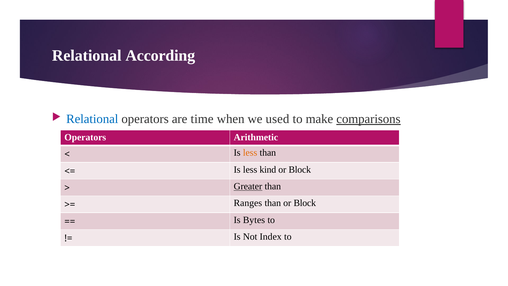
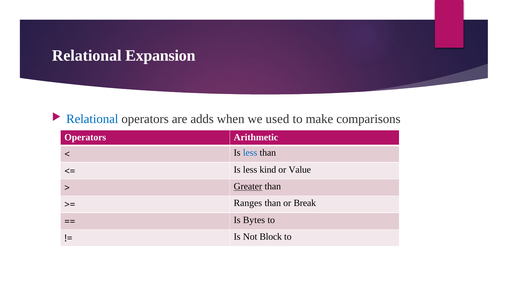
According: According -> Expansion
time: time -> adds
comparisons underline: present -> none
less at (250, 153) colour: orange -> blue
Block at (300, 169): Block -> Value
than or Block: Block -> Break
Index: Index -> Block
